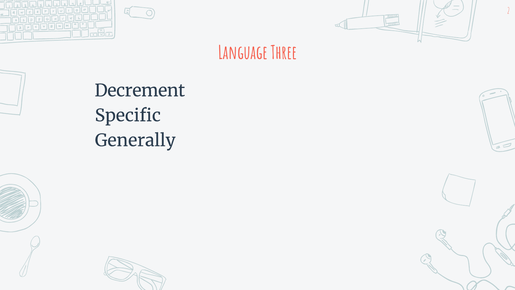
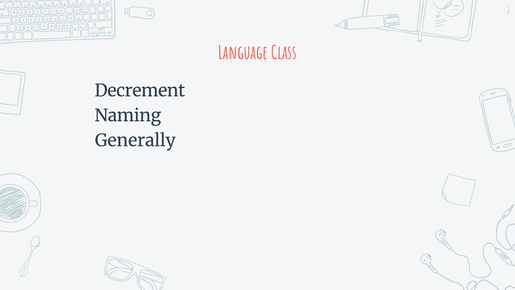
Three: Three -> Class
Specific: Specific -> Naming
